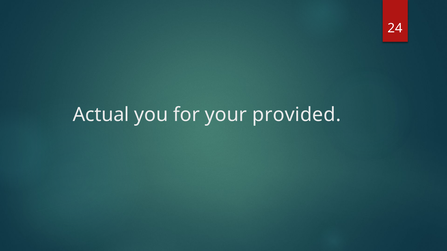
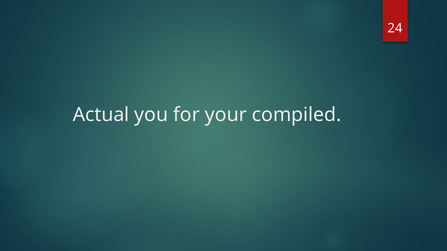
provided: provided -> compiled
